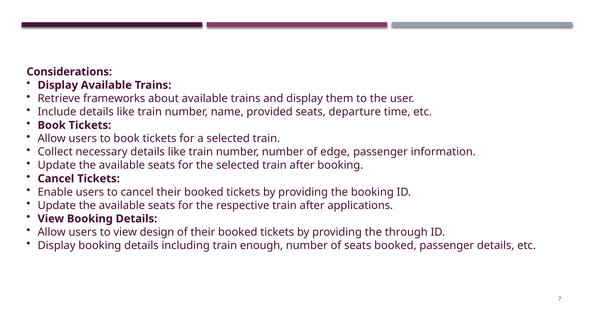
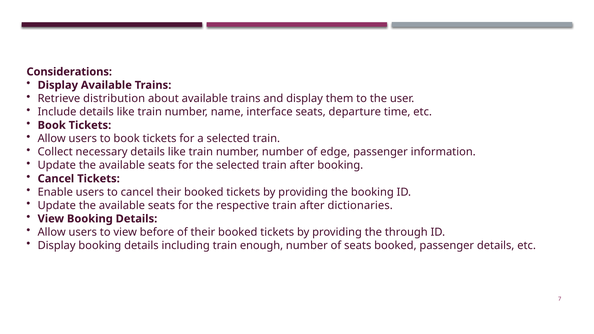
frameworks: frameworks -> distribution
provided: provided -> interface
applications: applications -> dictionaries
design: design -> before
